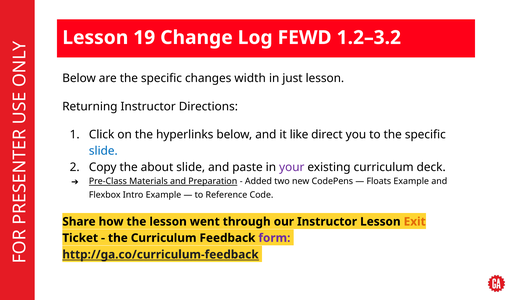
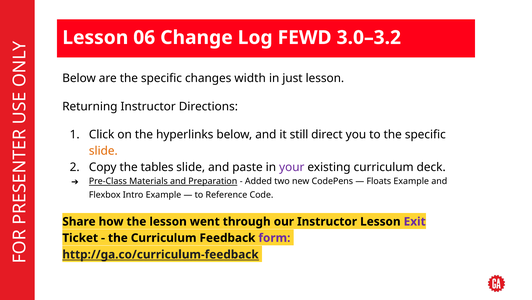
19: 19 -> 06
1.2–3.2: 1.2–3.2 -> 3.0–3.2
like: like -> still
slide at (103, 151) colour: blue -> orange
about: about -> tables
Exit colour: orange -> purple
